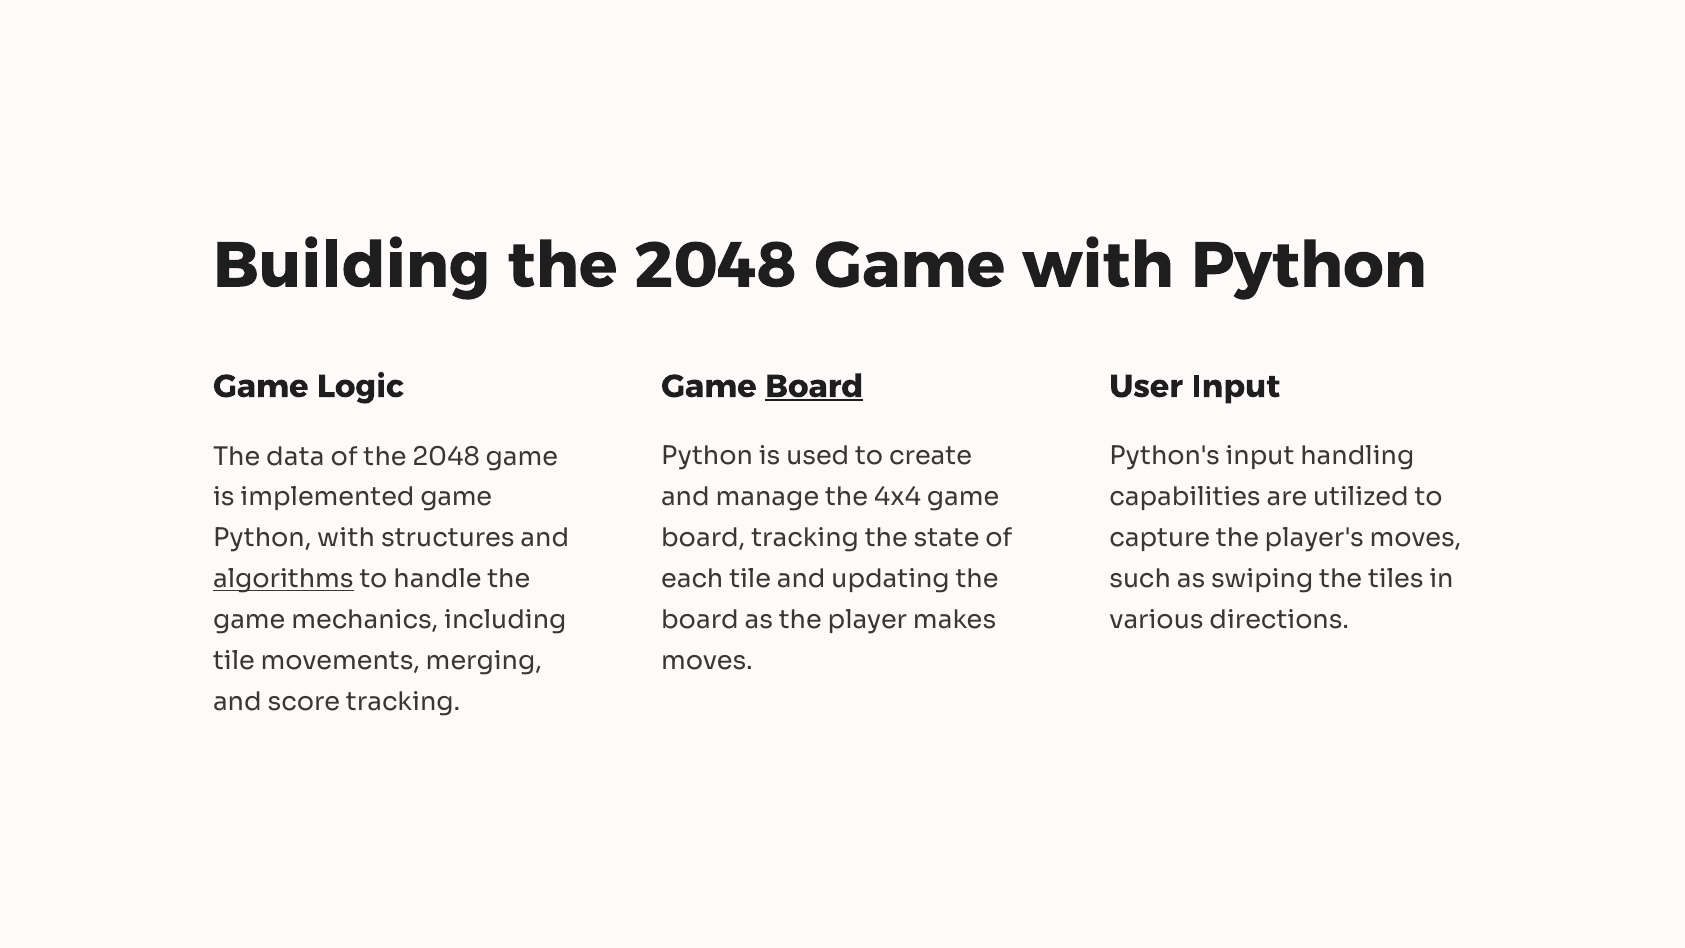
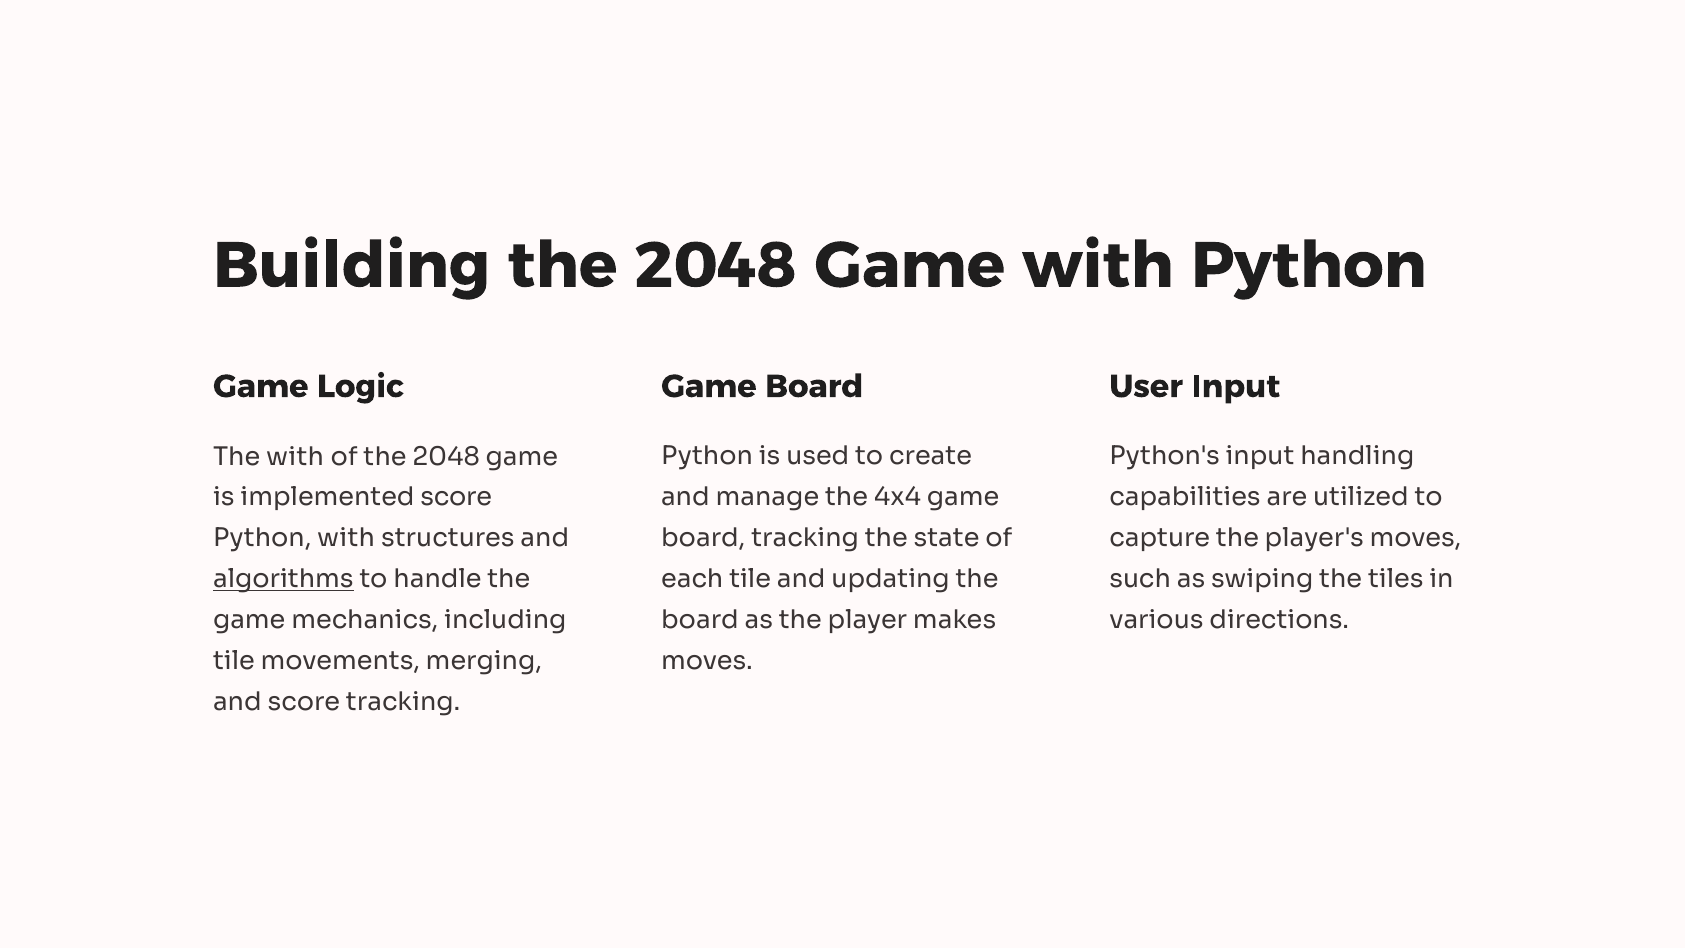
Board at (814, 386) underline: present -> none
The data: data -> with
implemented game: game -> score
